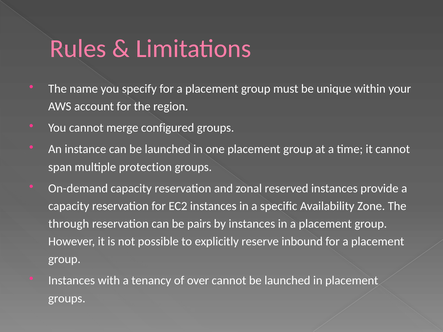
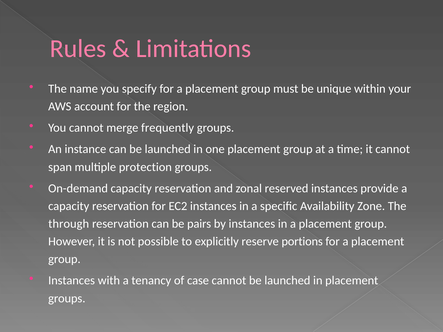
configured: configured -> frequently
inbound: inbound -> portions
over: over -> case
